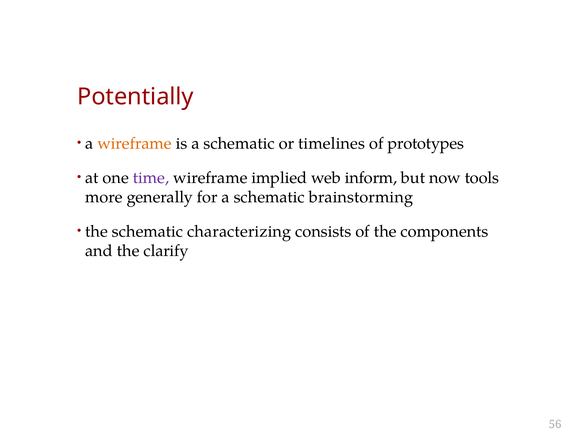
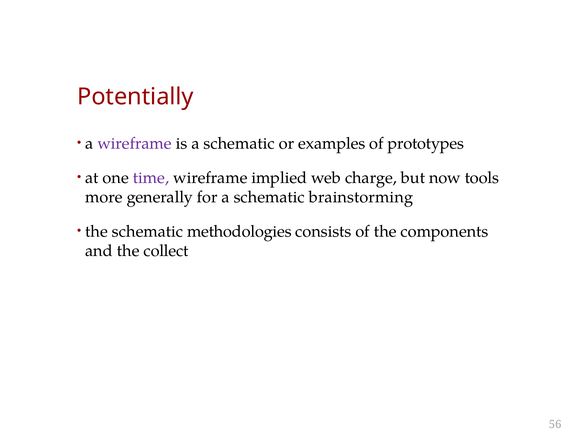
wireframe at (135, 143) colour: orange -> purple
timelines: timelines -> examples
inform: inform -> charge
characterizing: characterizing -> methodologies
clarify: clarify -> collect
